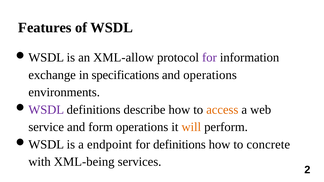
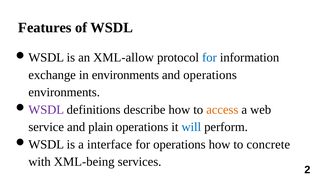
for at (209, 58) colour: purple -> blue
in specifications: specifications -> environments
form: form -> plain
will colour: orange -> blue
endpoint: endpoint -> interface
for definitions: definitions -> operations
